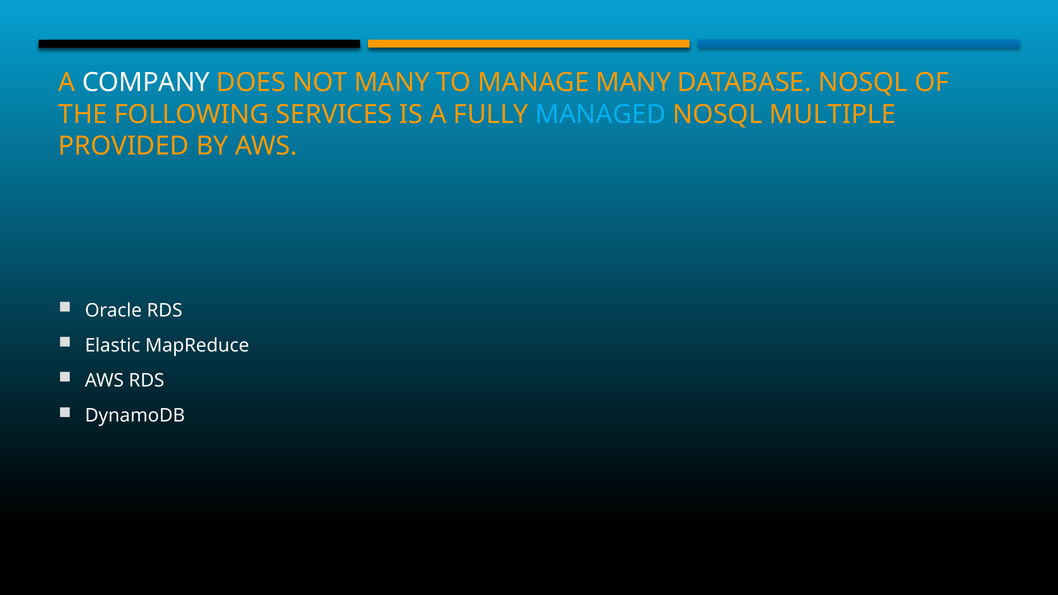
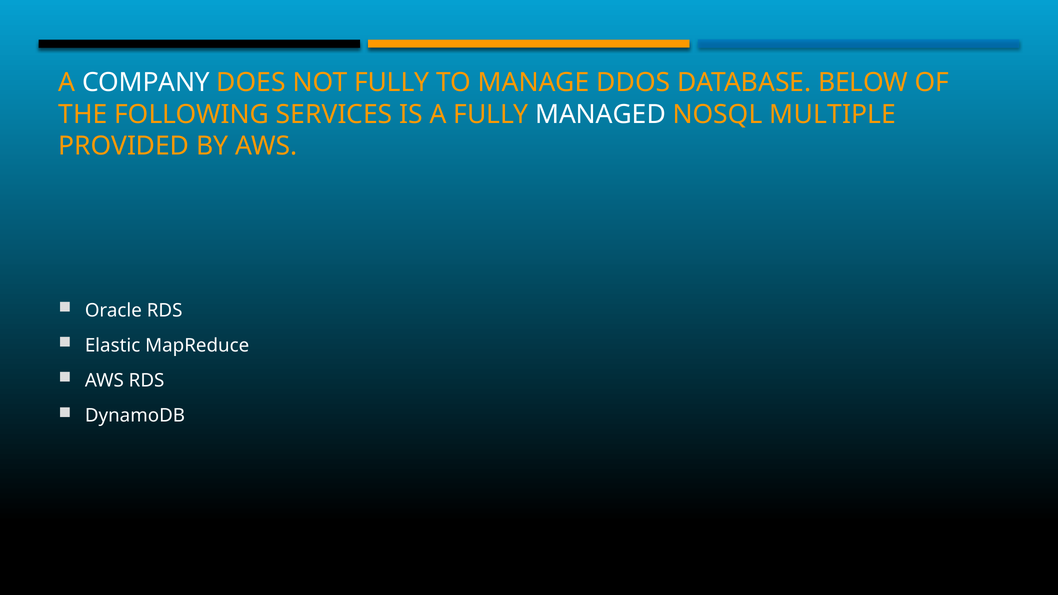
NOT MANY: MANY -> FULLY
MANAGE MANY: MANY -> DDOS
DATABASE NOSQL: NOSQL -> BELOW
MANAGED colour: light blue -> white
